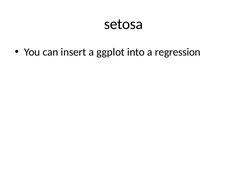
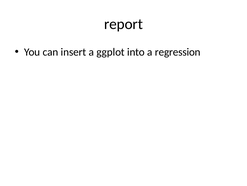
setosa: setosa -> report
